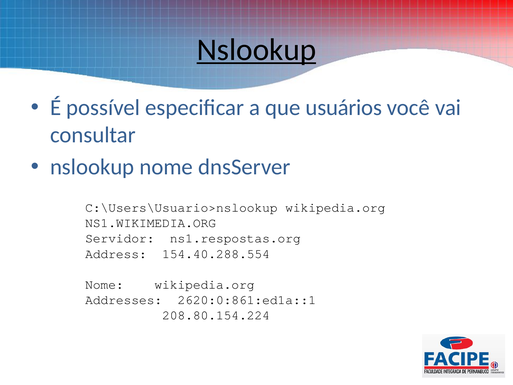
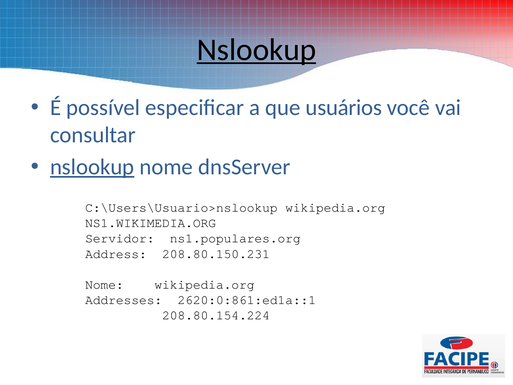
nslookup at (92, 167) underline: none -> present
ns1.respostas.org: ns1.respostas.org -> ns1.populares.org
154.40.288.554: 154.40.288.554 -> 208.80.150.231
